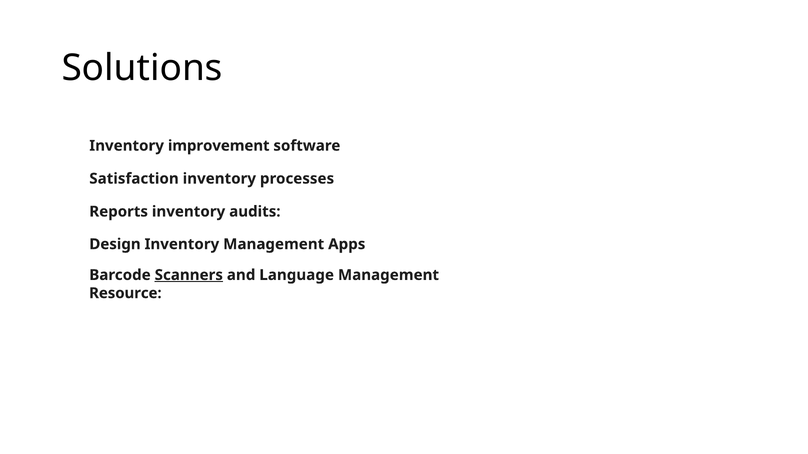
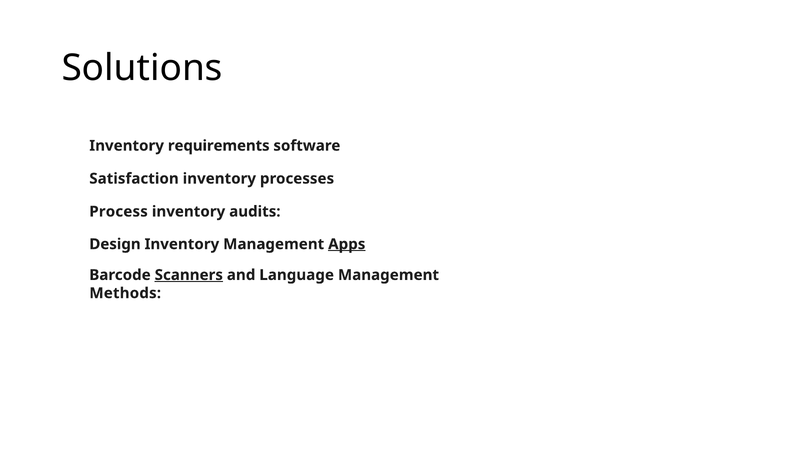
improvement: improvement -> requirements
Reports: Reports -> Process
Apps underline: none -> present
Resource: Resource -> Methods
